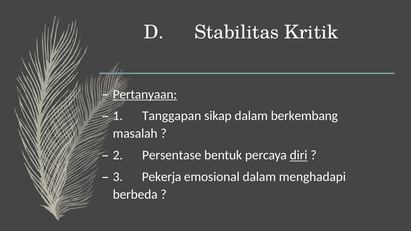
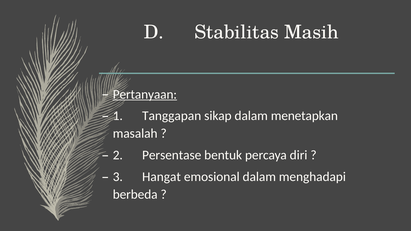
Kritik: Kritik -> Masih
berkembang: berkembang -> menetapkan
diri underline: present -> none
Pekerja: Pekerja -> Hangat
